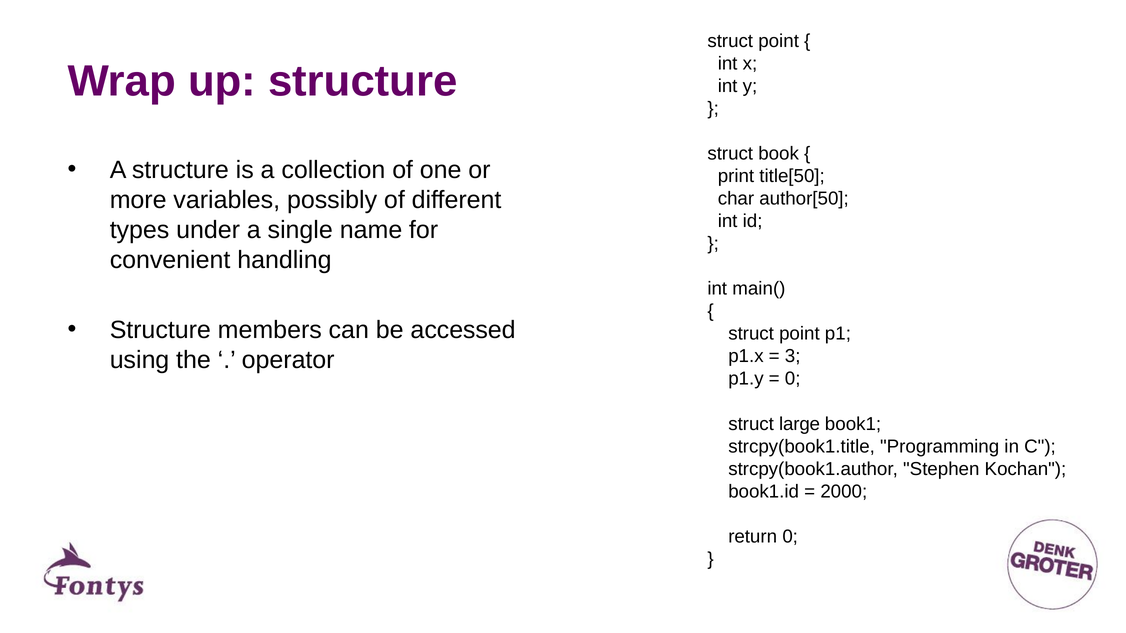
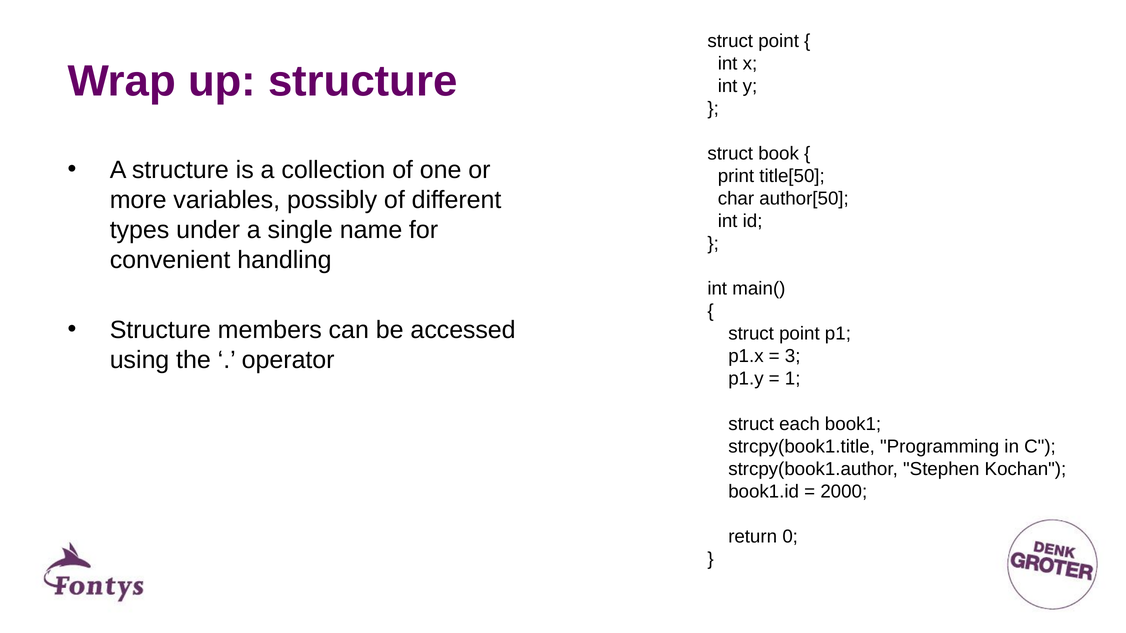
0 at (793, 379): 0 -> 1
large: large -> each
